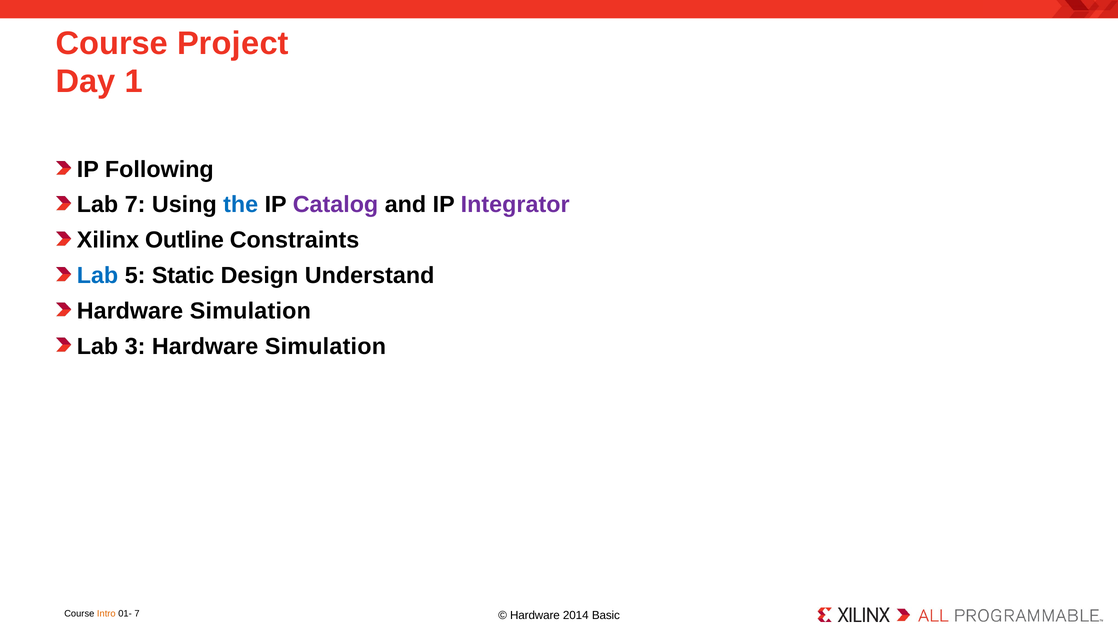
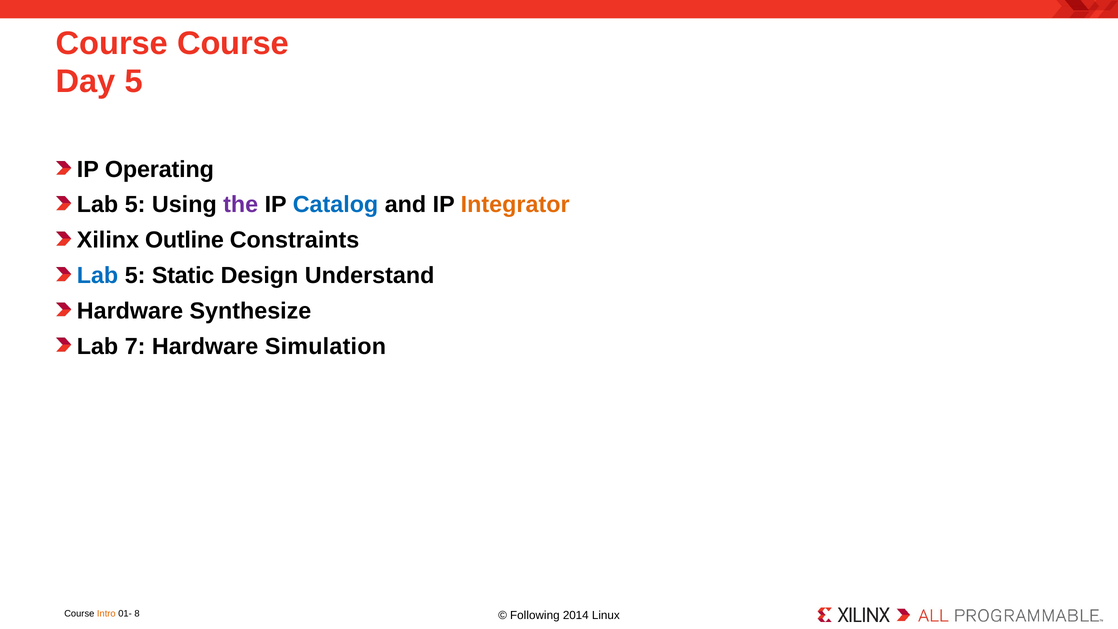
Course Project: Project -> Course
Day 1: 1 -> 5
Following: Following -> Operating
7 at (135, 205): 7 -> 5
the colour: blue -> purple
Catalog colour: purple -> blue
Integrator colour: purple -> orange
Simulation at (250, 311): Simulation -> Synthesize
3: 3 -> 7
01- 7: 7 -> 8
Hardware at (535, 616): Hardware -> Following
Basic: Basic -> Linux
